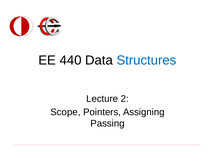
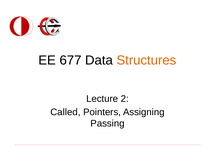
440: 440 -> 677
Structures colour: blue -> orange
Scope: Scope -> Called
